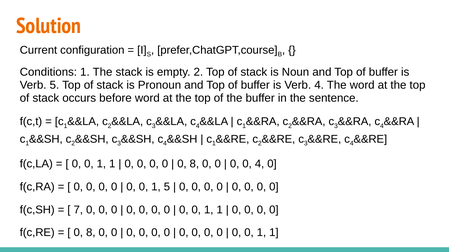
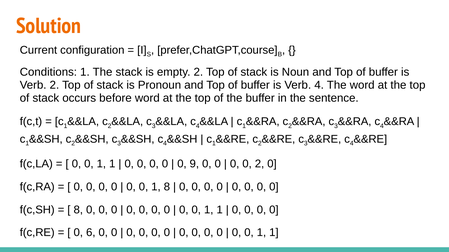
Verb 5: 5 -> 2
8 at (194, 164): 8 -> 9
0 4: 4 -> 2
1 5: 5 -> 8
7 at (78, 210): 7 -> 8
8 at (91, 233): 8 -> 6
